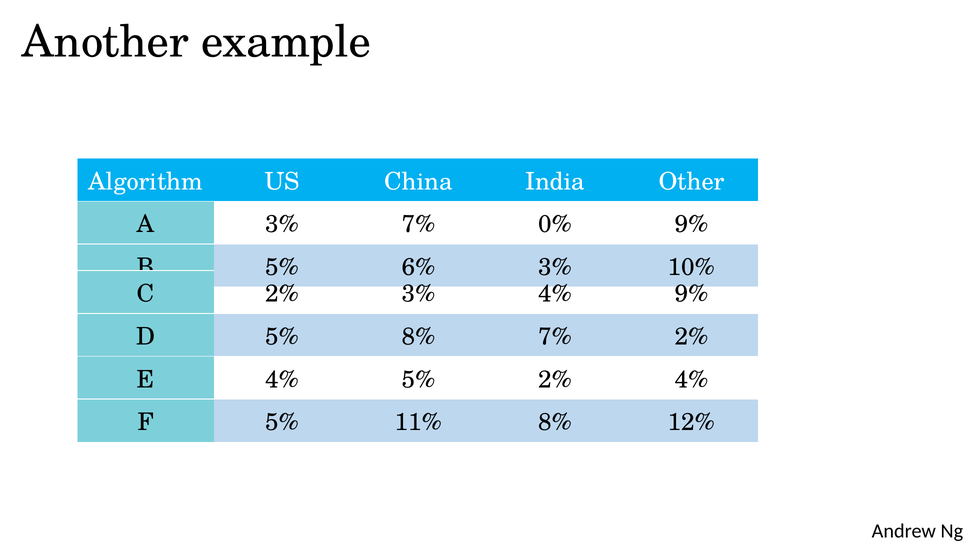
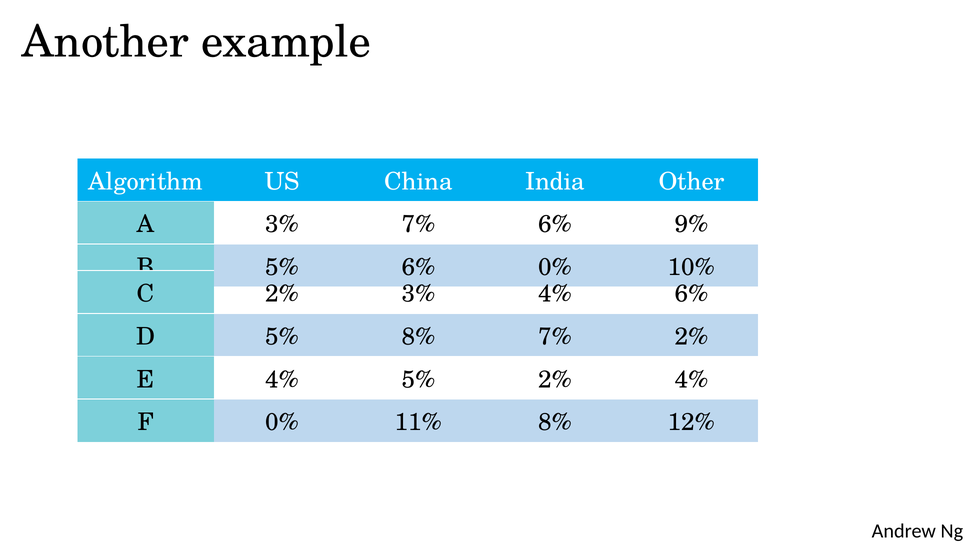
7% 0%: 0% -> 6%
6% 3%: 3% -> 0%
4% 9%: 9% -> 6%
F 5%: 5% -> 0%
